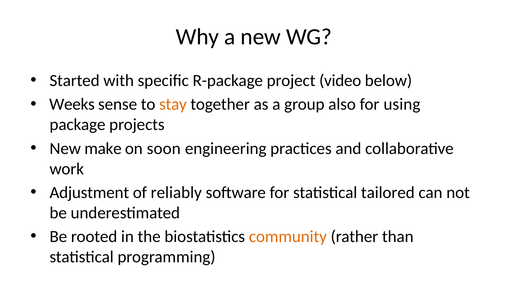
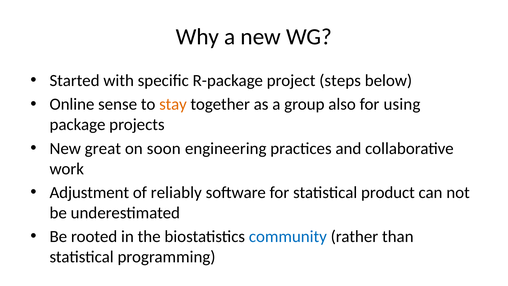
video: video -> steps
Weeks: Weeks -> Online
make: make -> great
tailored: tailored -> product
community colour: orange -> blue
